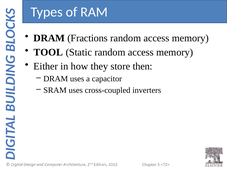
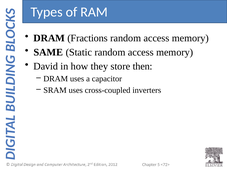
TOOL: TOOL -> SAME
Either: Either -> David
